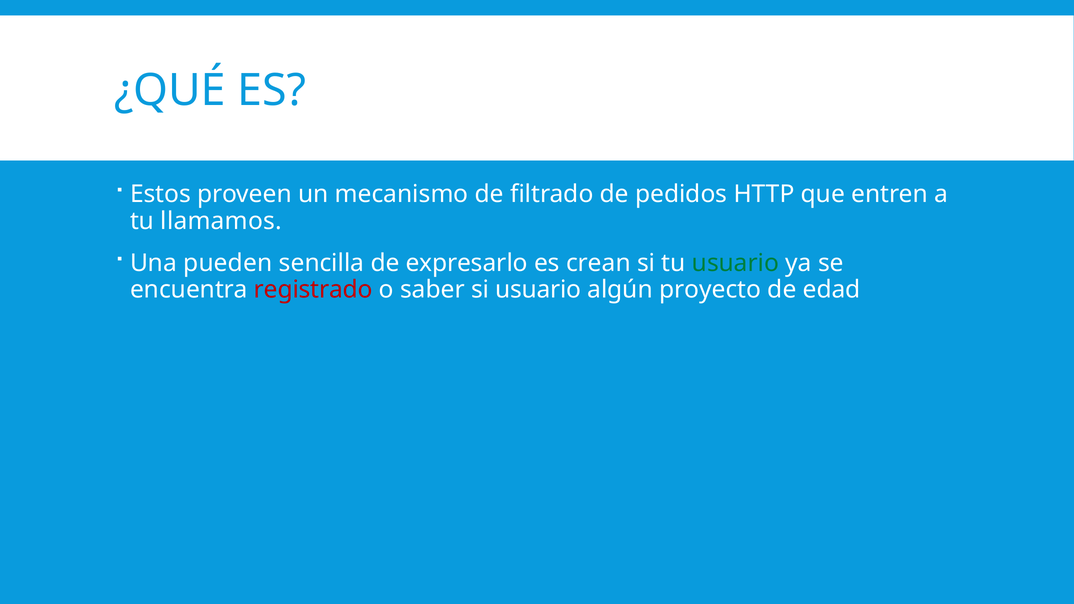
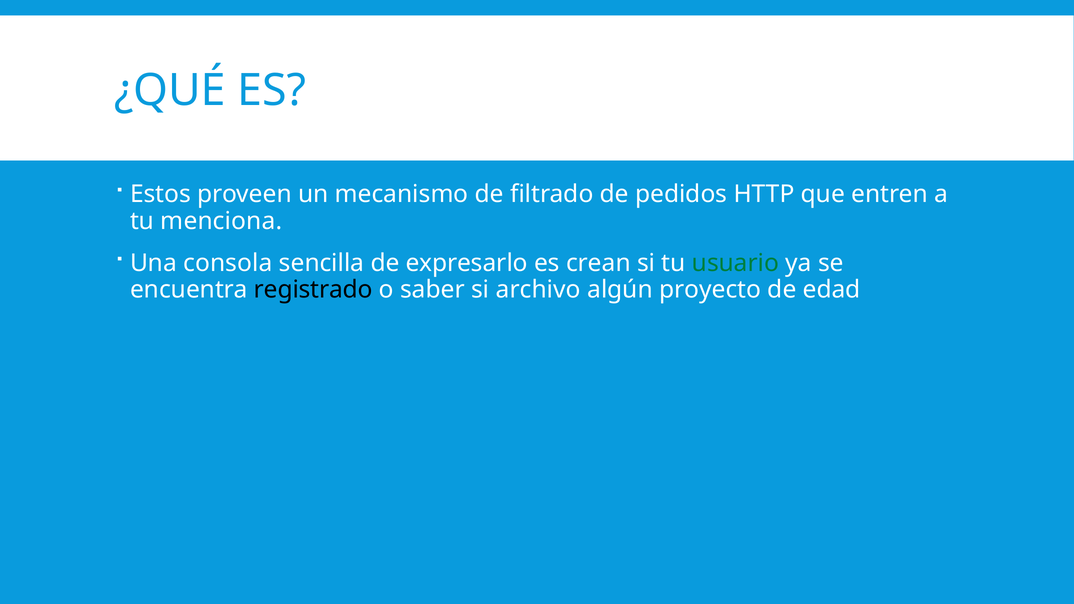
llamamos: llamamos -> menciona
pueden: pueden -> consola
registrado colour: red -> black
si usuario: usuario -> archivo
